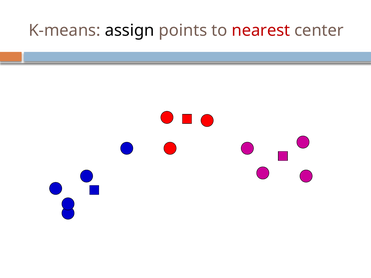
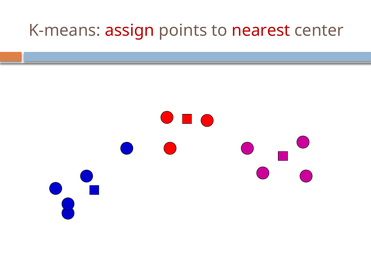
assign colour: black -> red
